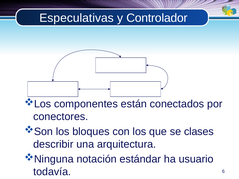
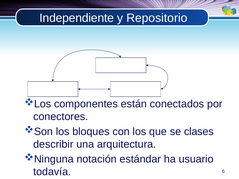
Especulativas: Especulativas -> Independiente
Controlador: Controlador -> Repositorio
